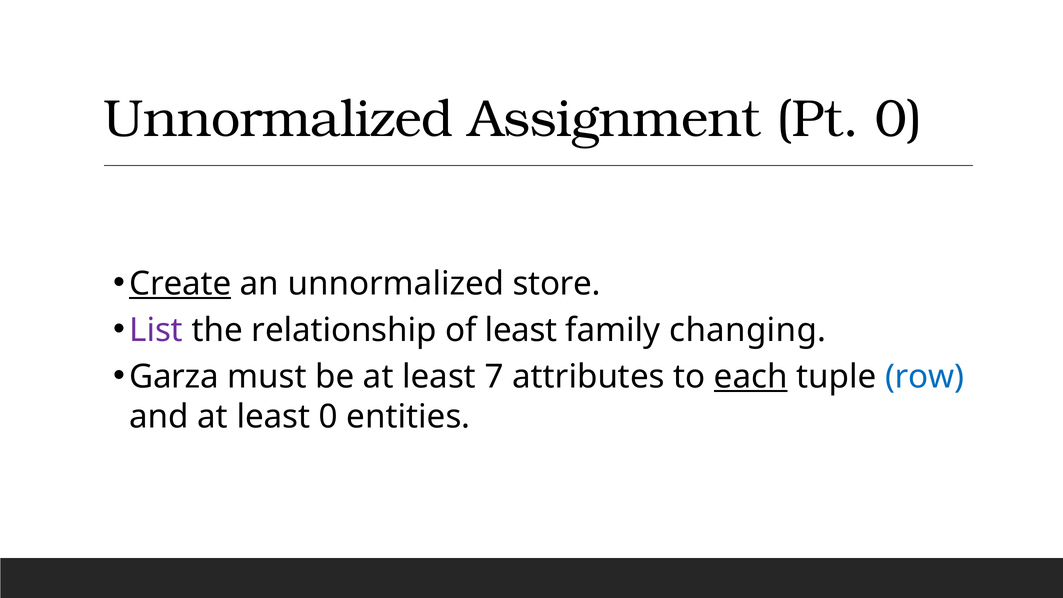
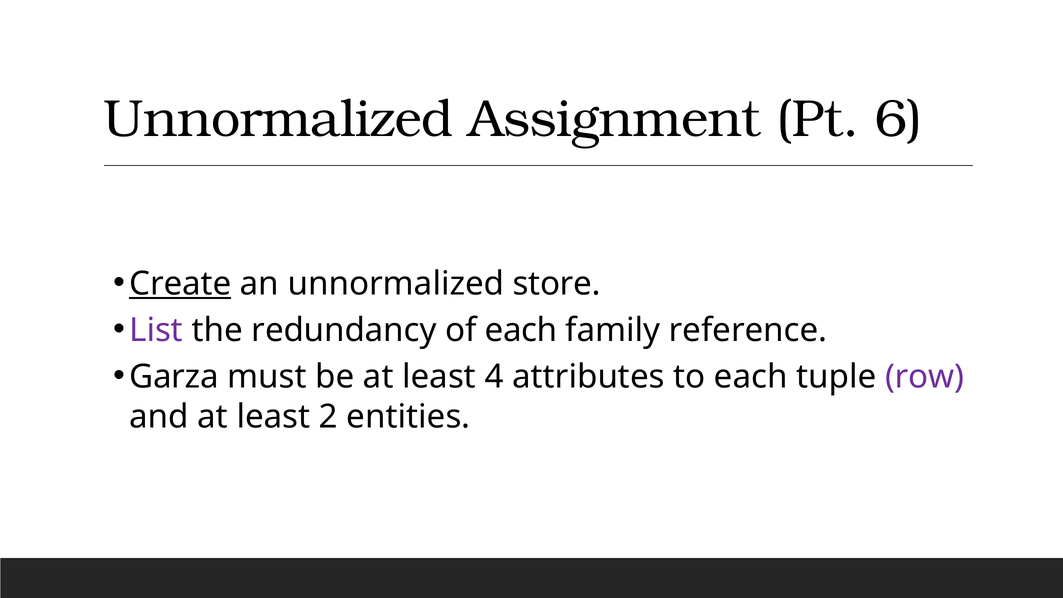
Pt 0: 0 -> 6
relationship: relationship -> redundancy
of least: least -> each
changing: changing -> reference
7: 7 -> 4
each at (751, 377) underline: present -> none
row colour: blue -> purple
least 0: 0 -> 2
